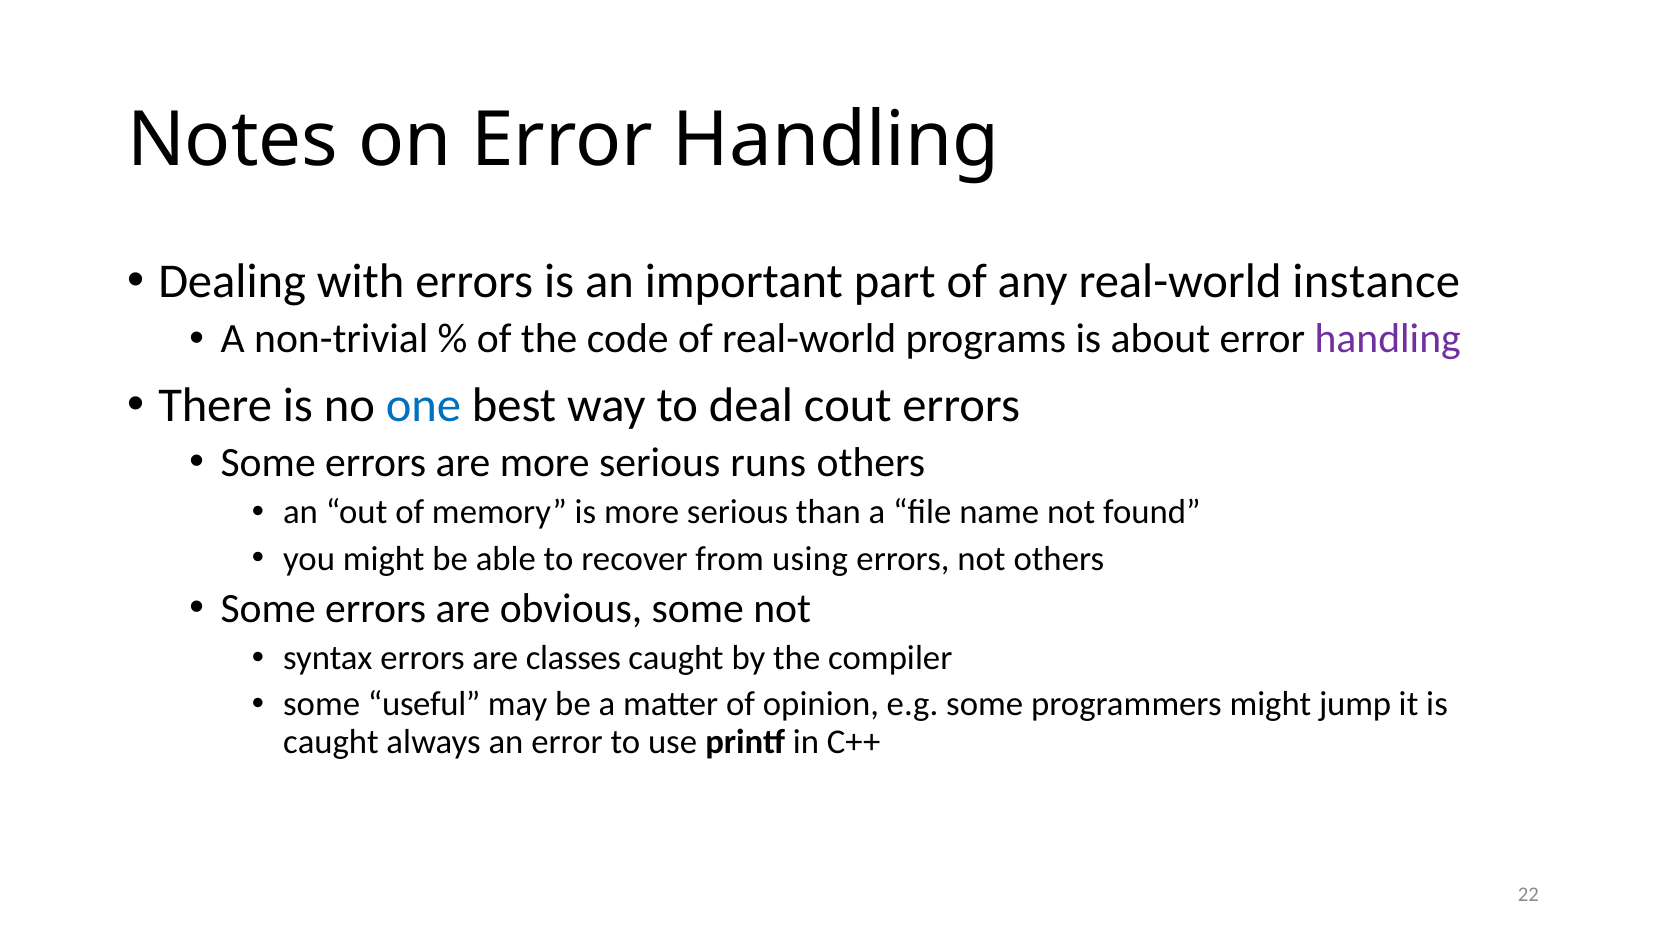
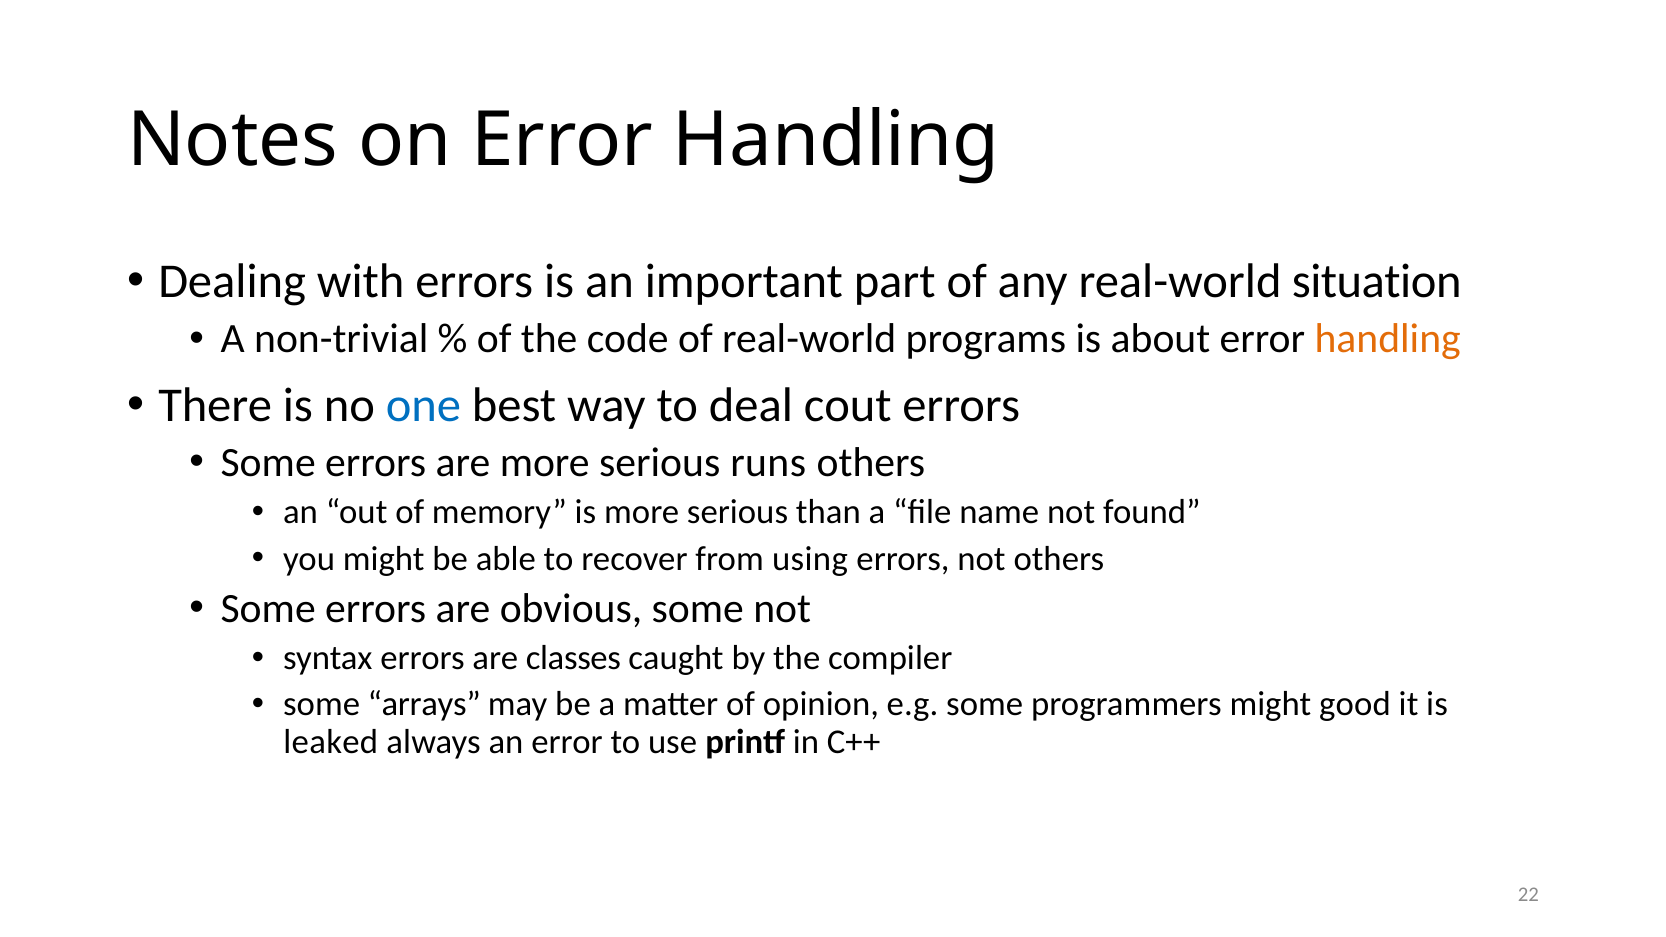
instance: instance -> situation
handling at (1388, 339) colour: purple -> orange
useful: useful -> arrays
jump: jump -> good
caught at (331, 742): caught -> leaked
